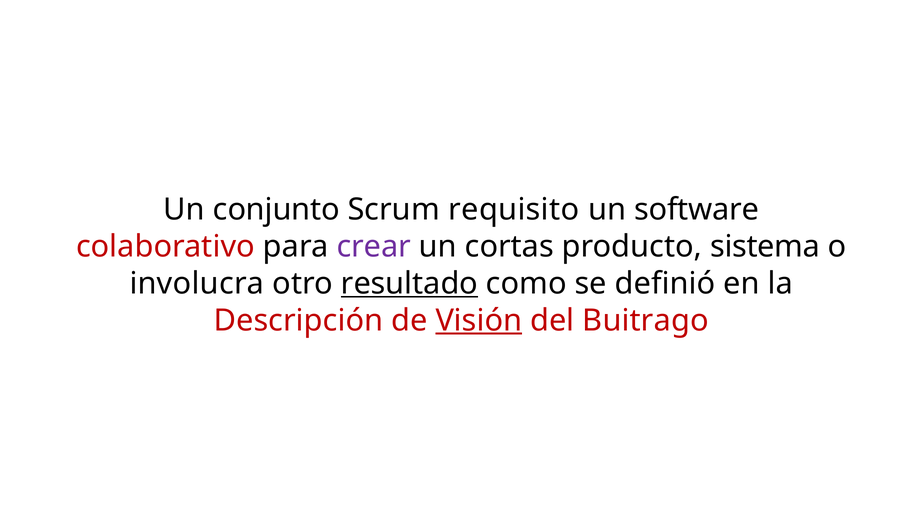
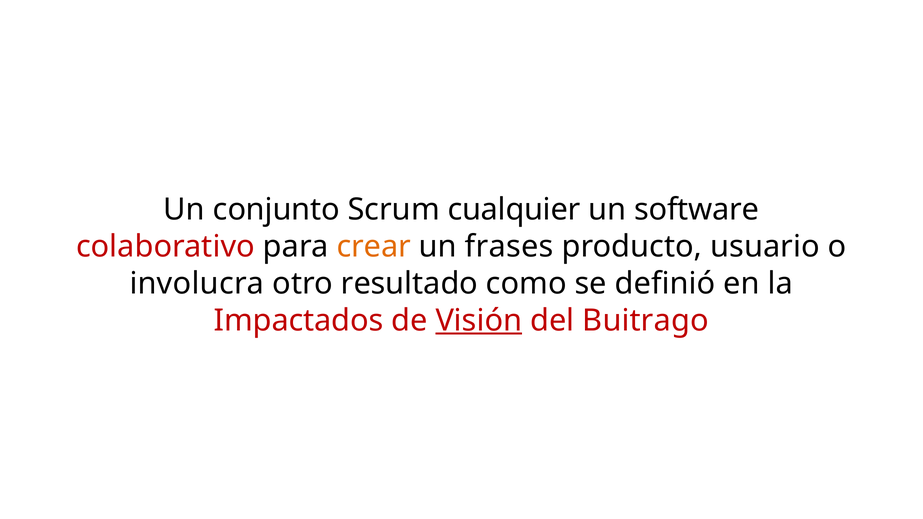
requisito: requisito -> cualquier
crear colour: purple -> orange
cortas: cortas -> frases
sistema: sistema -> usuario
resultado underline: present -> none
Descripción: Descripción -> Impactados
